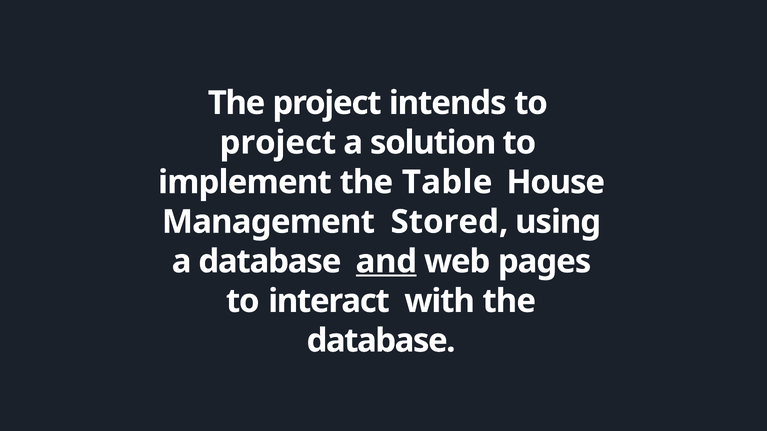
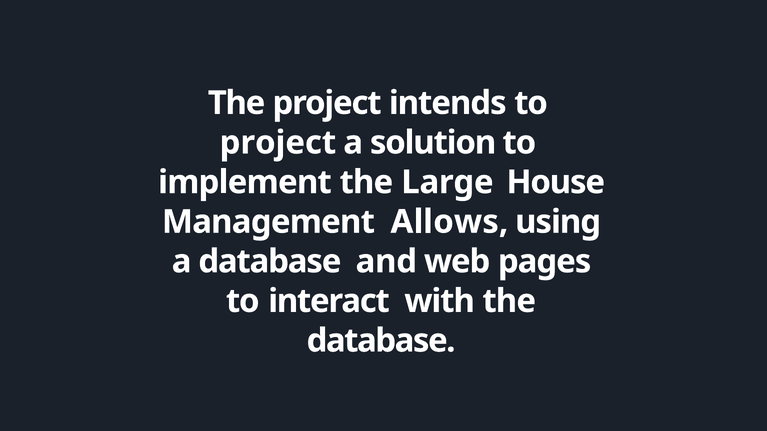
Table: Table -> Large
Stored: Stored -> Allows
and underline: present -> none
